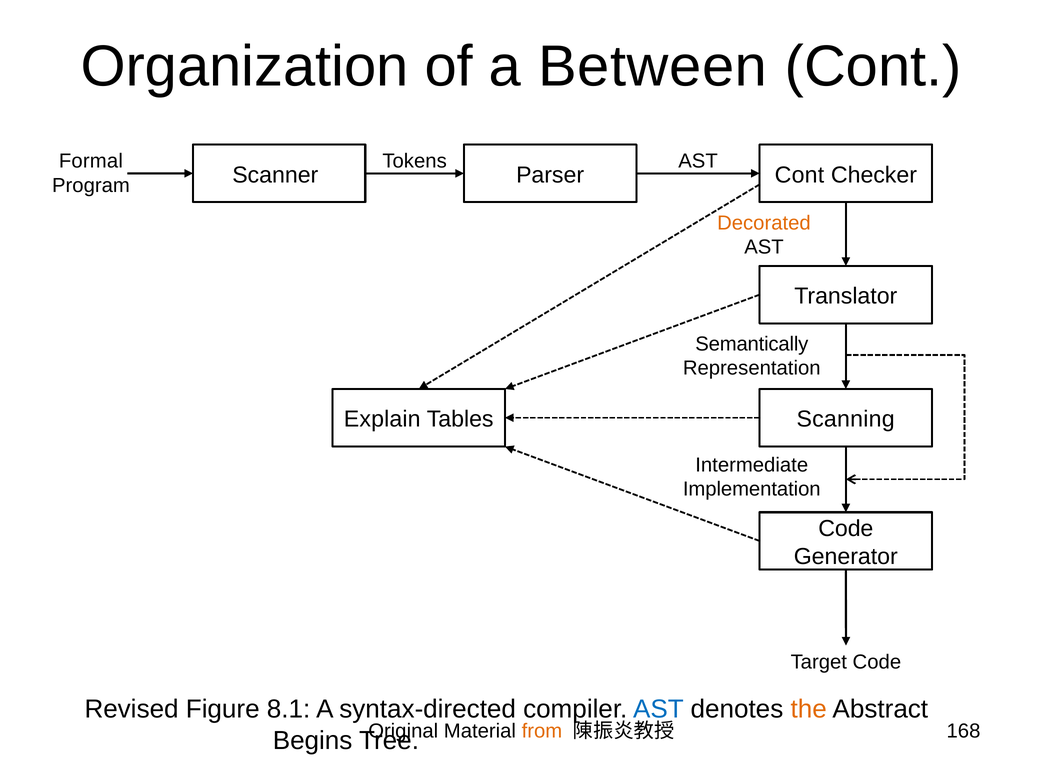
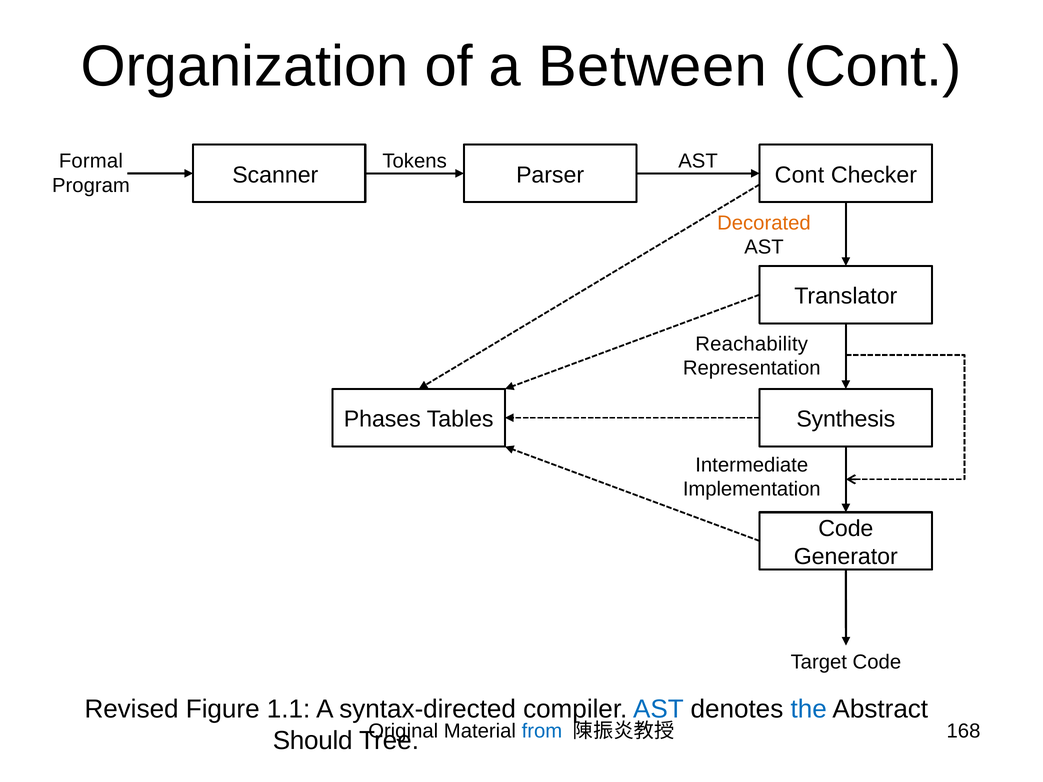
Semantically: Semantically -> Reachability
Explain: Explain -> Phases
Scanning: Scanning -> Synthesis
8.1: 8.1 -> 1.1
the colour: orange -> blue
from colour: orange -> blue
Begins: Begins -> Should
